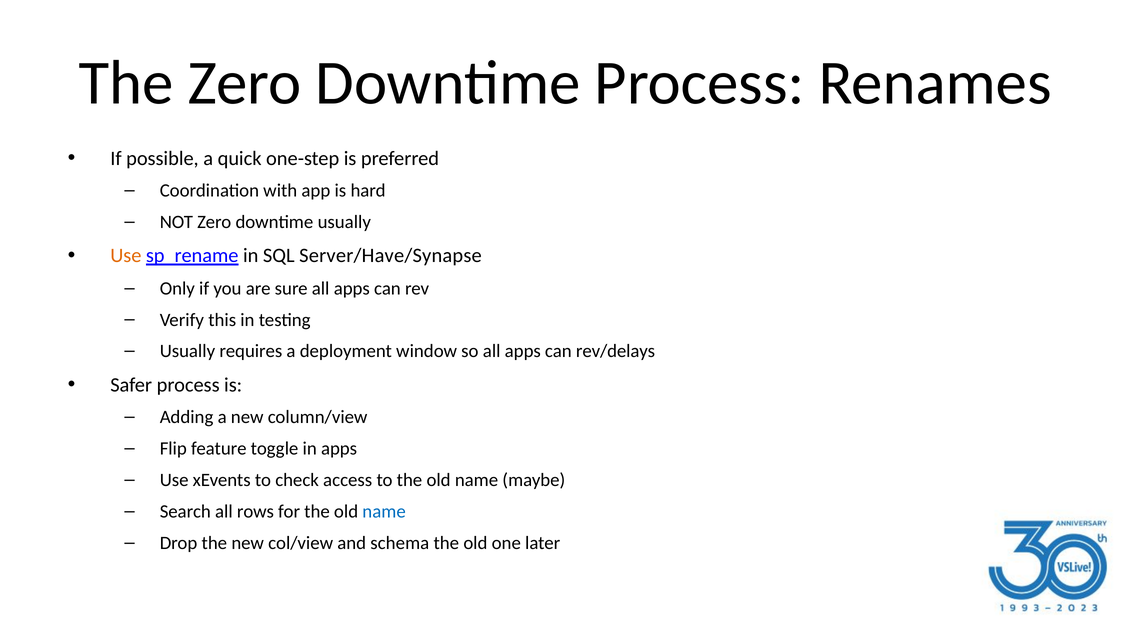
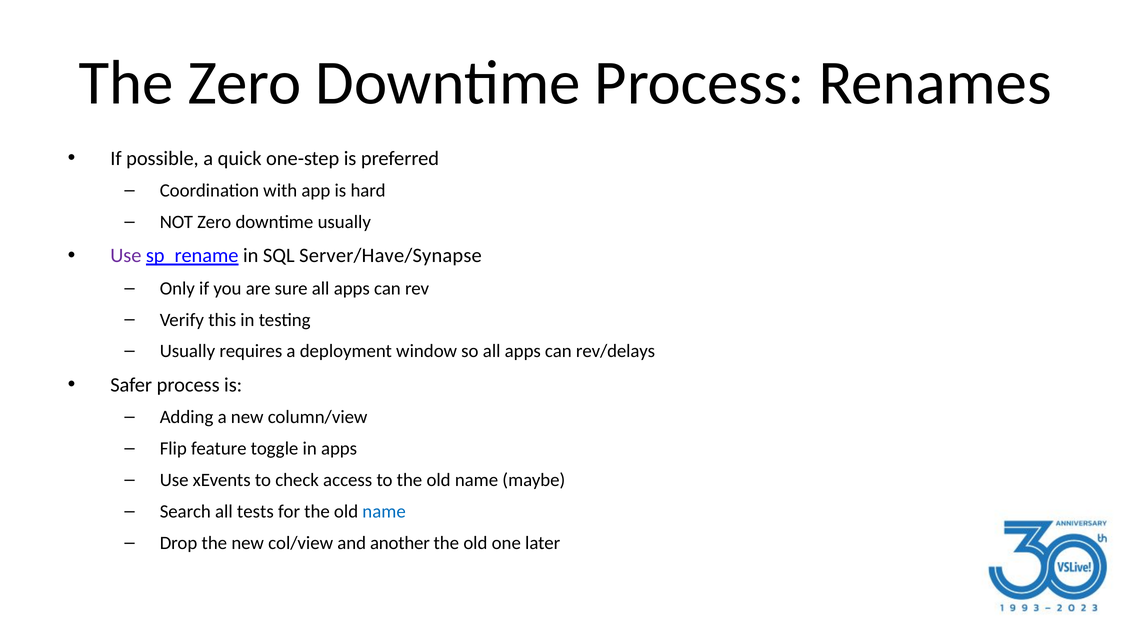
Use at (126, 256) colour: orange -> purple
rows: rows -> tests
schema: schema -> another
